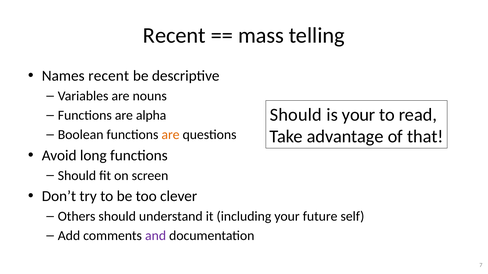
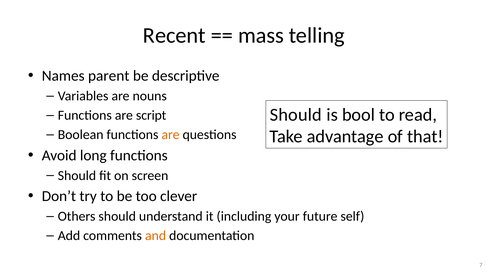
Names recent: recent -> parent
is your: your -> bool
alpha: alpha -> script
and colour: purple -> orange
